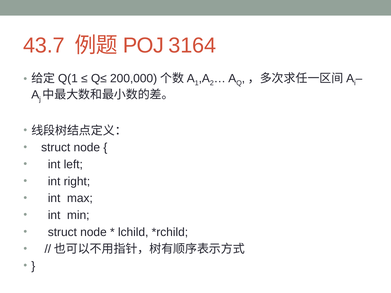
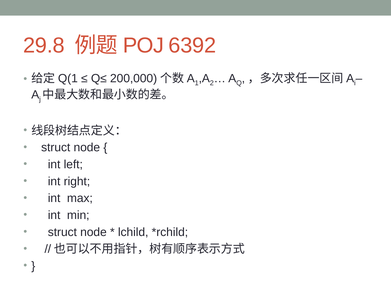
43.7: 43.7 -> 29.8
3164: 3164 -> 6392
